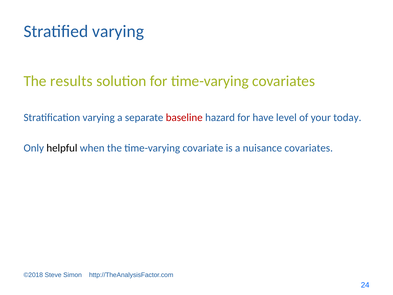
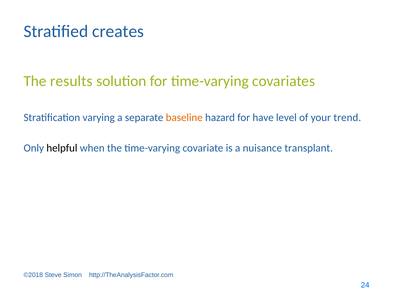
Stratified varying: varying -> creates
baseline colour: red -> orange
today: today -> trend
nuisance covariates: covariates -> transplant
